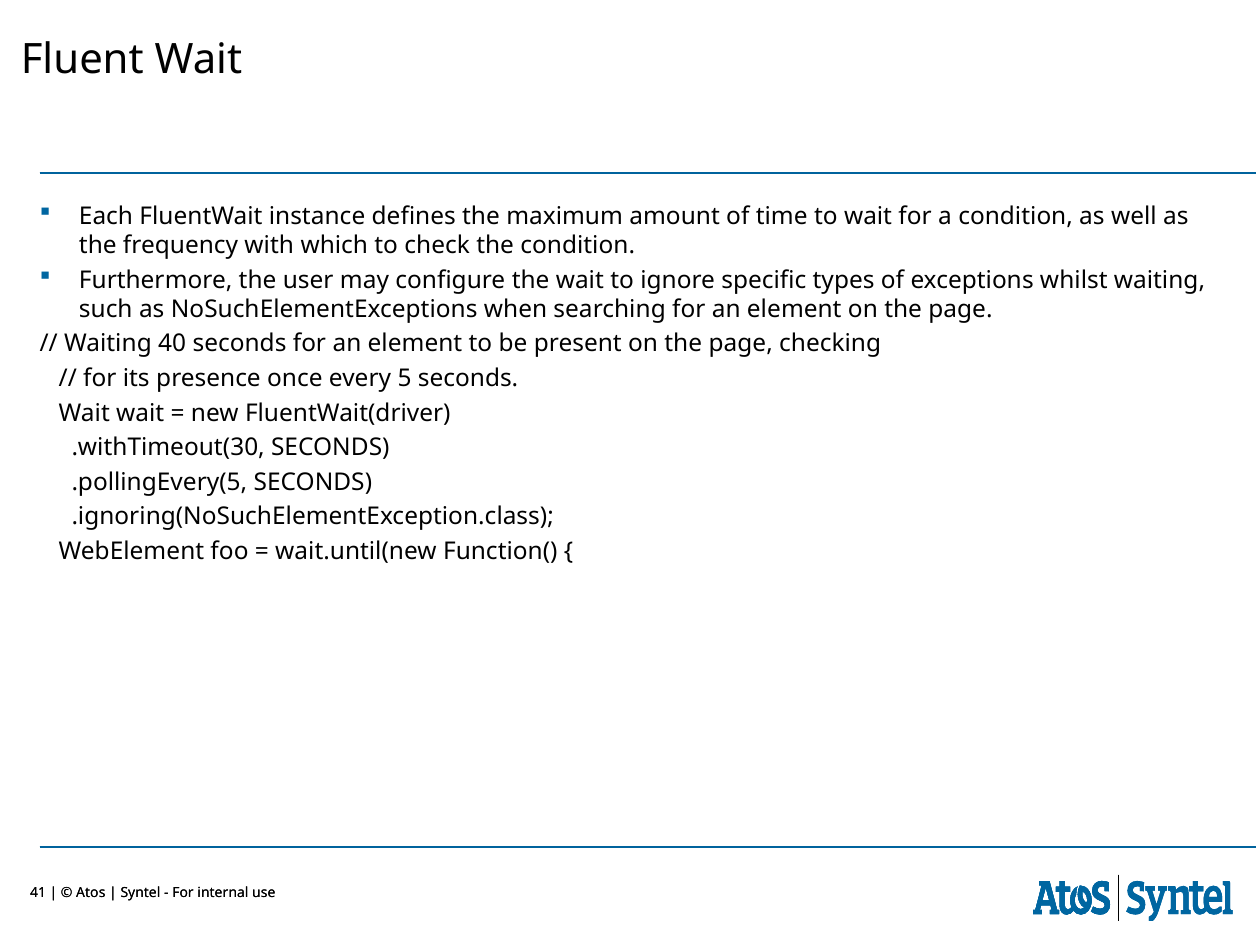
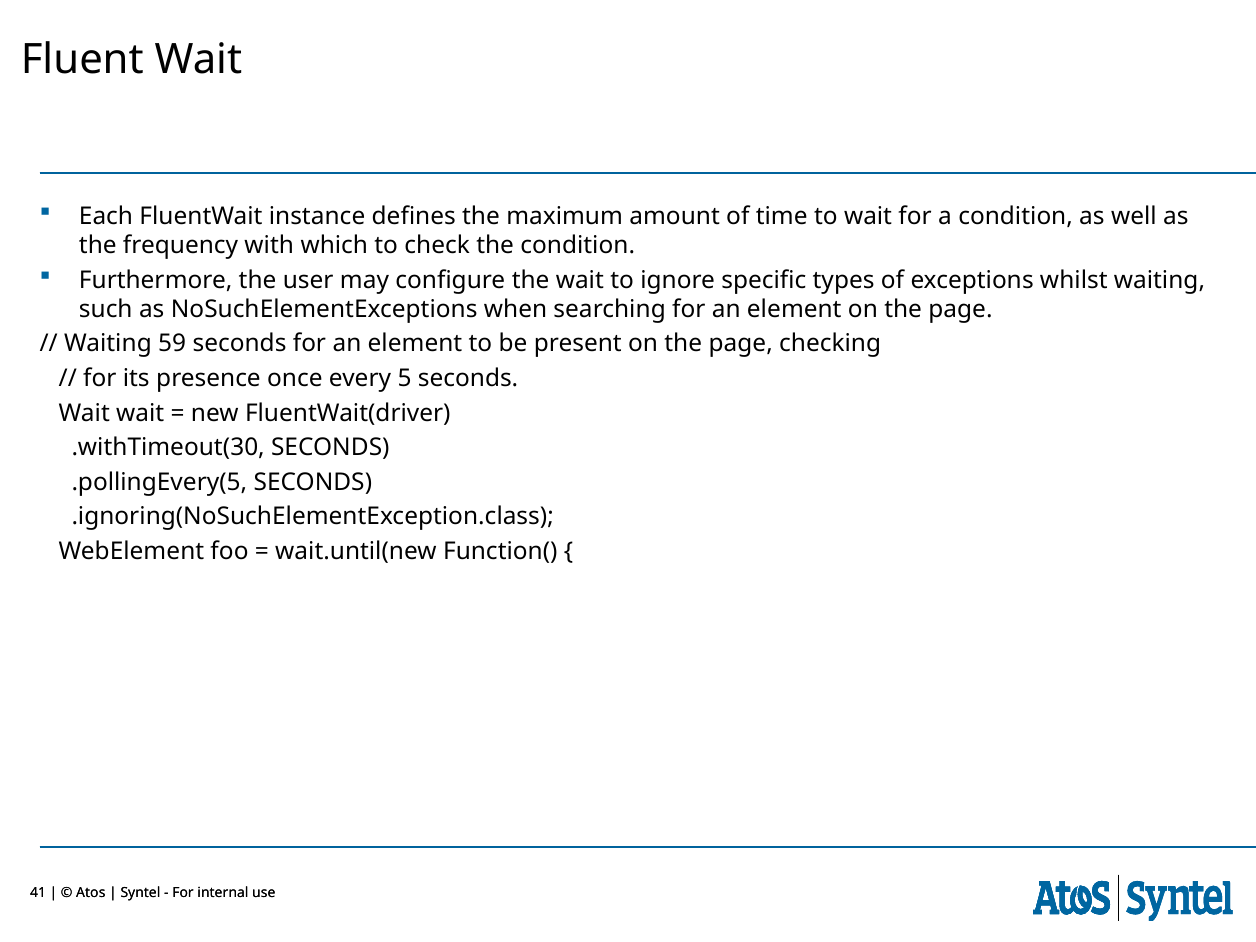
40: 40 -> 59
